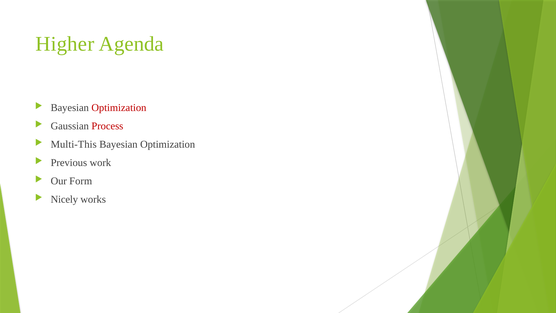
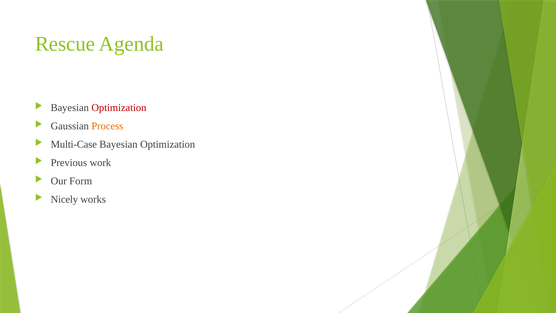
Higher: Higher -> Rescue
Process colour: red -> orange
Multi-This: Multi-This -> Multi-Case
